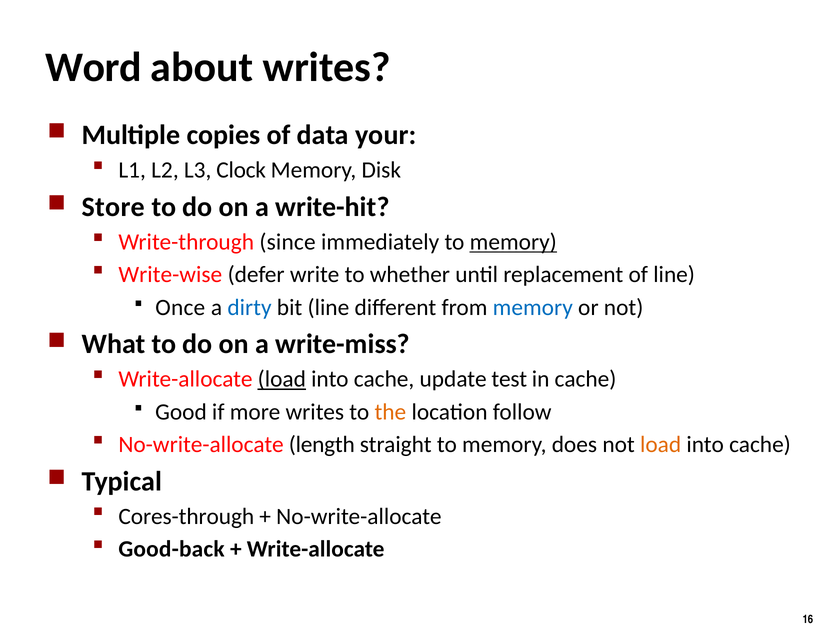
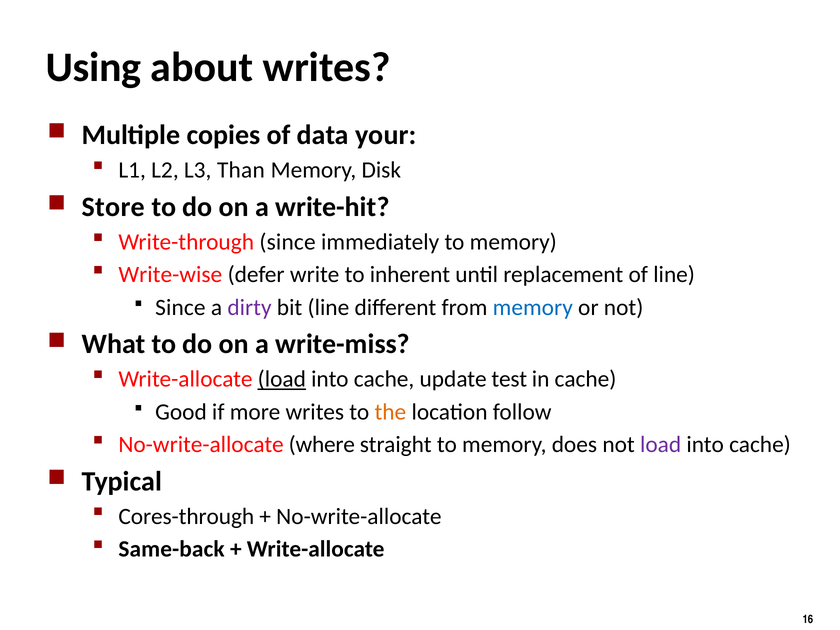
Word: Word -> Using
Clock: Clock -> Than
memory at (513, 242) underline: present -> none
whether: whether -> inherent
Once at (180, 307): Once -> Since
dirty colour: blue -> purple
length: length -> where
load at (661, 445) colour: orange -> purple
Good-back: Good-back -> Same-back
